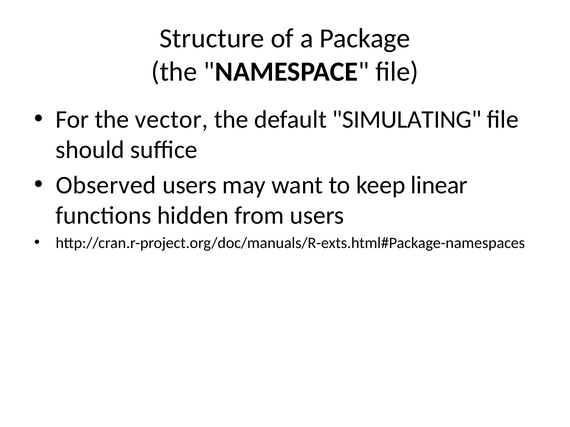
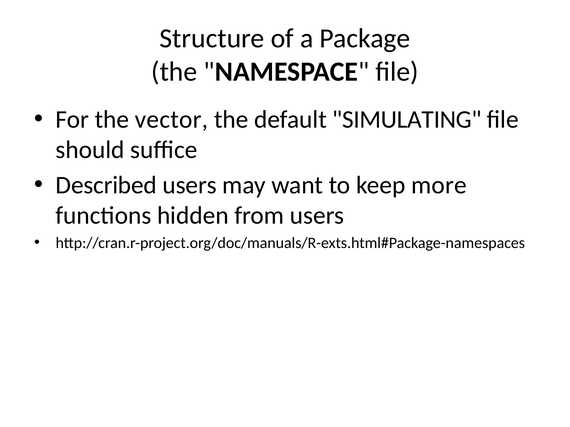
Observed: Observed -> Described
linear: linear -> more
